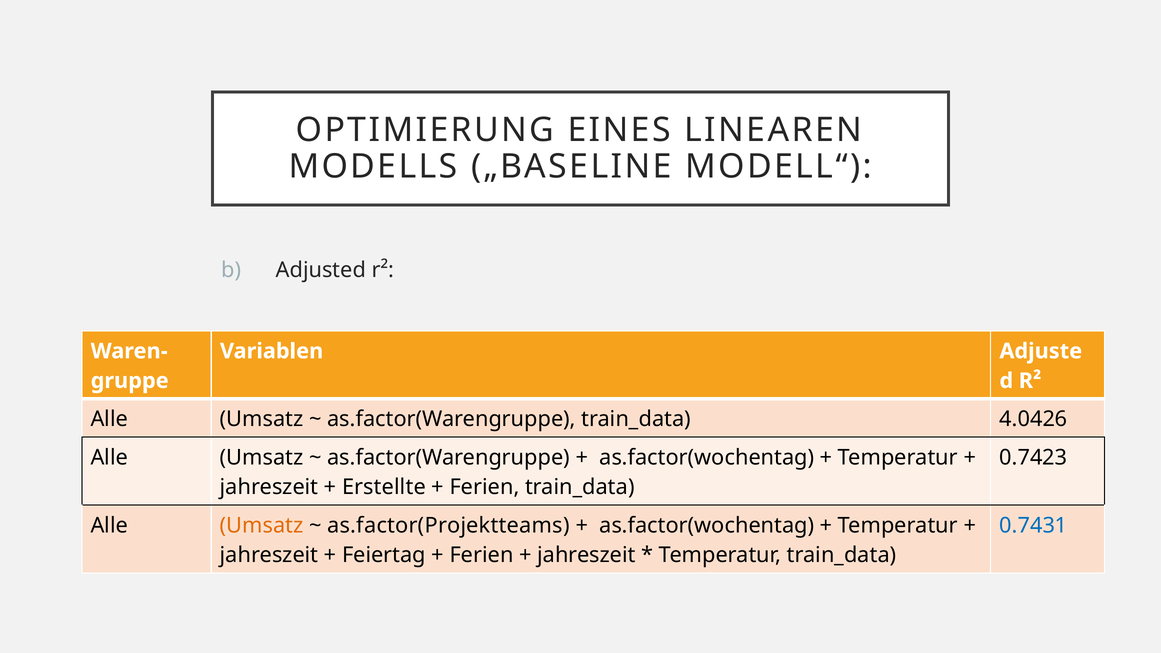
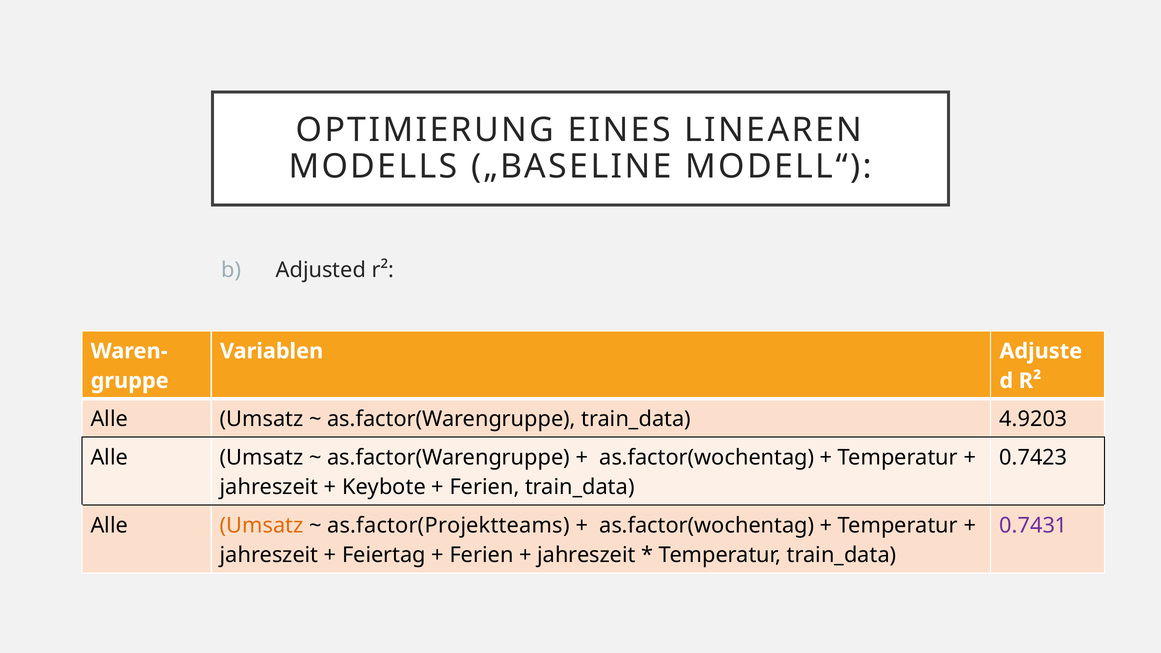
4.0426: 4.0426 -> 4.9203
Erstellte: Erstellte -> Keybote
0.7431 colour: blue -> purple
